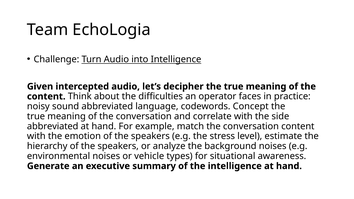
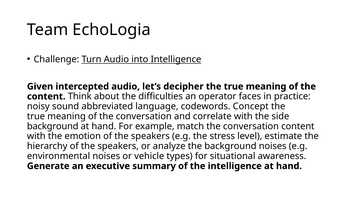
abbreviated at (53, 126): abbreviated -> background
